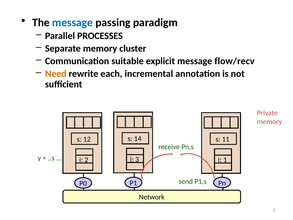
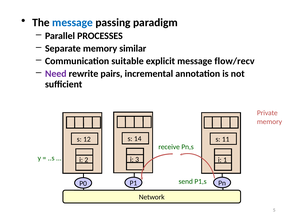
cluster: cluster -> similar
Need colour: orange -> purple
each: each -> pairs
